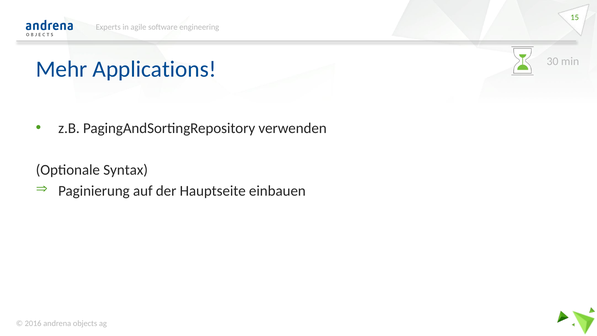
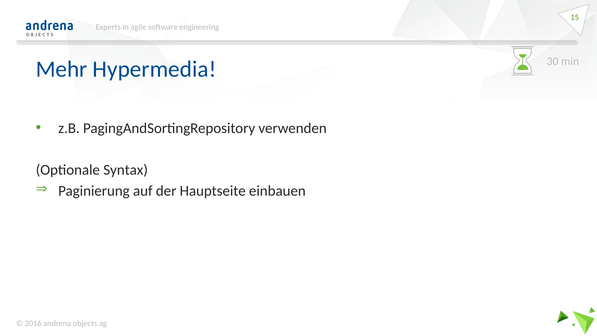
Applications: Applications -> Hypermedia
